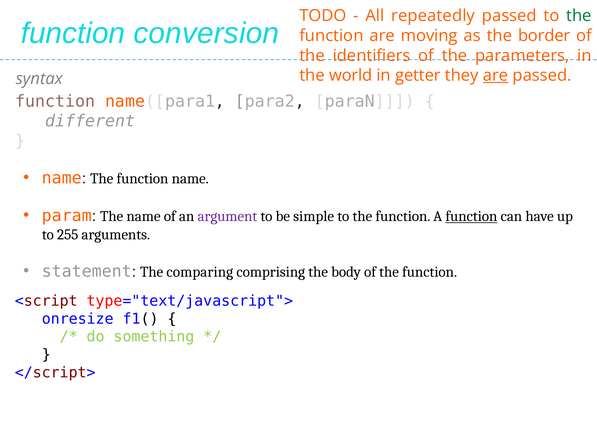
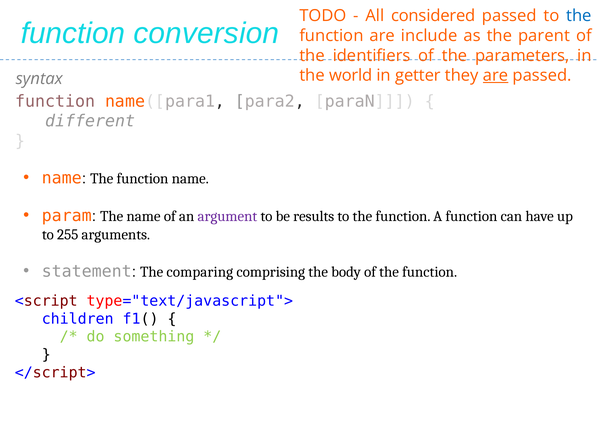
repeatedly: repeatedly -> considered
the at (579, 16) colour: green -> blue
moving: moving -> include
border: border -> parent
simple: simple -> results
function at (471, 217) underline: present -> none
onresize: onresize -> children
